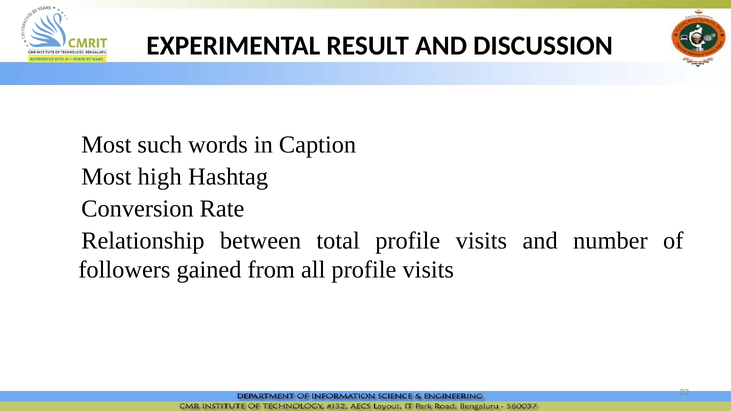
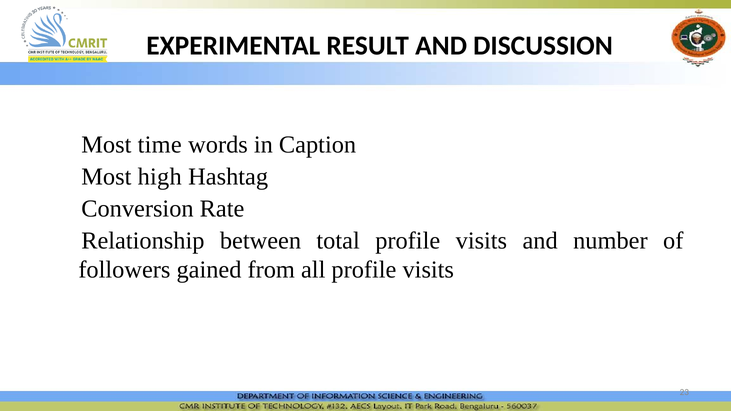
such: such -> time
